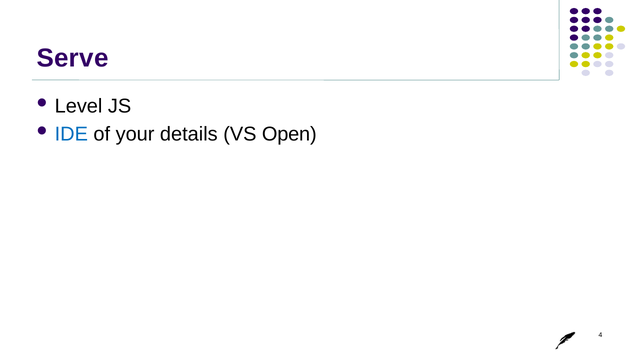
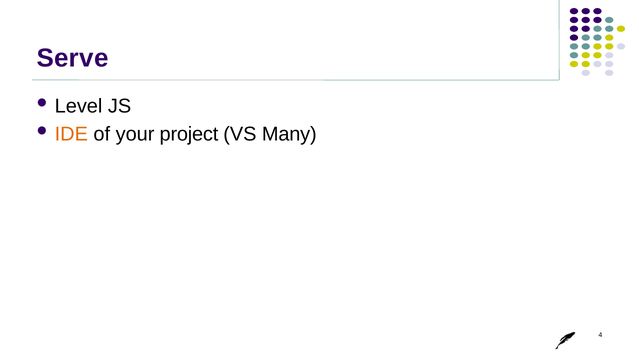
IDE colour: blue -> orange
details: details -> project
Open: Open -> Many
